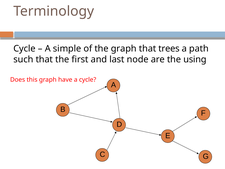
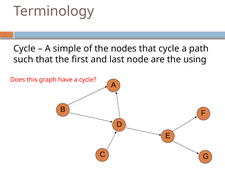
the graph: graph -> nodes
that trees: trees -> cycle
